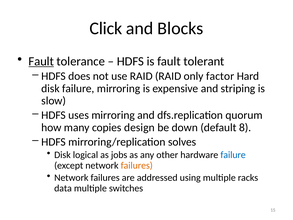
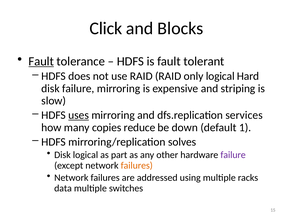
only factor: factor -> logical
uses underline: none -> present
quorum: quorum -> services
design: design -> reduce
8: 8 -> 1
jobs: jobs -> part
failure at (233, 155) colour: blue -> purple
